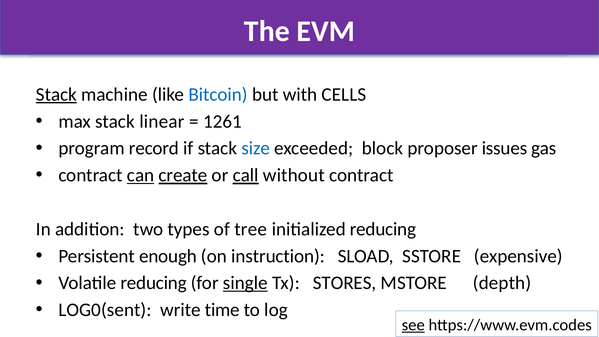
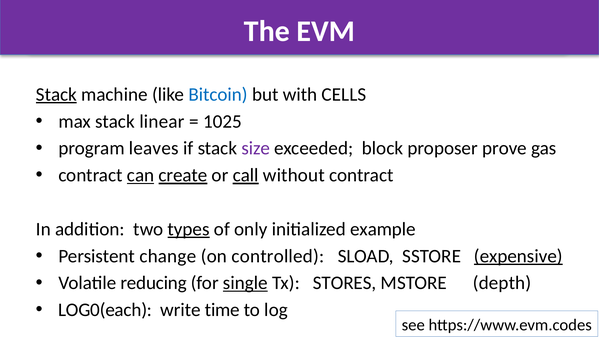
1261: 1261 -> 1025
record: record -> leaves
size colour: blue -> purple
issues: issues -> prove
types underline: none -> present
tree: tree -> only
initialized reducing: reducing -> example
enough: enough -> change
instruction: instruction -> controlled
expensive underline: none -> present
LOG0(sent: LOG0(sent -> LOG0(each
see underline: present -> none
